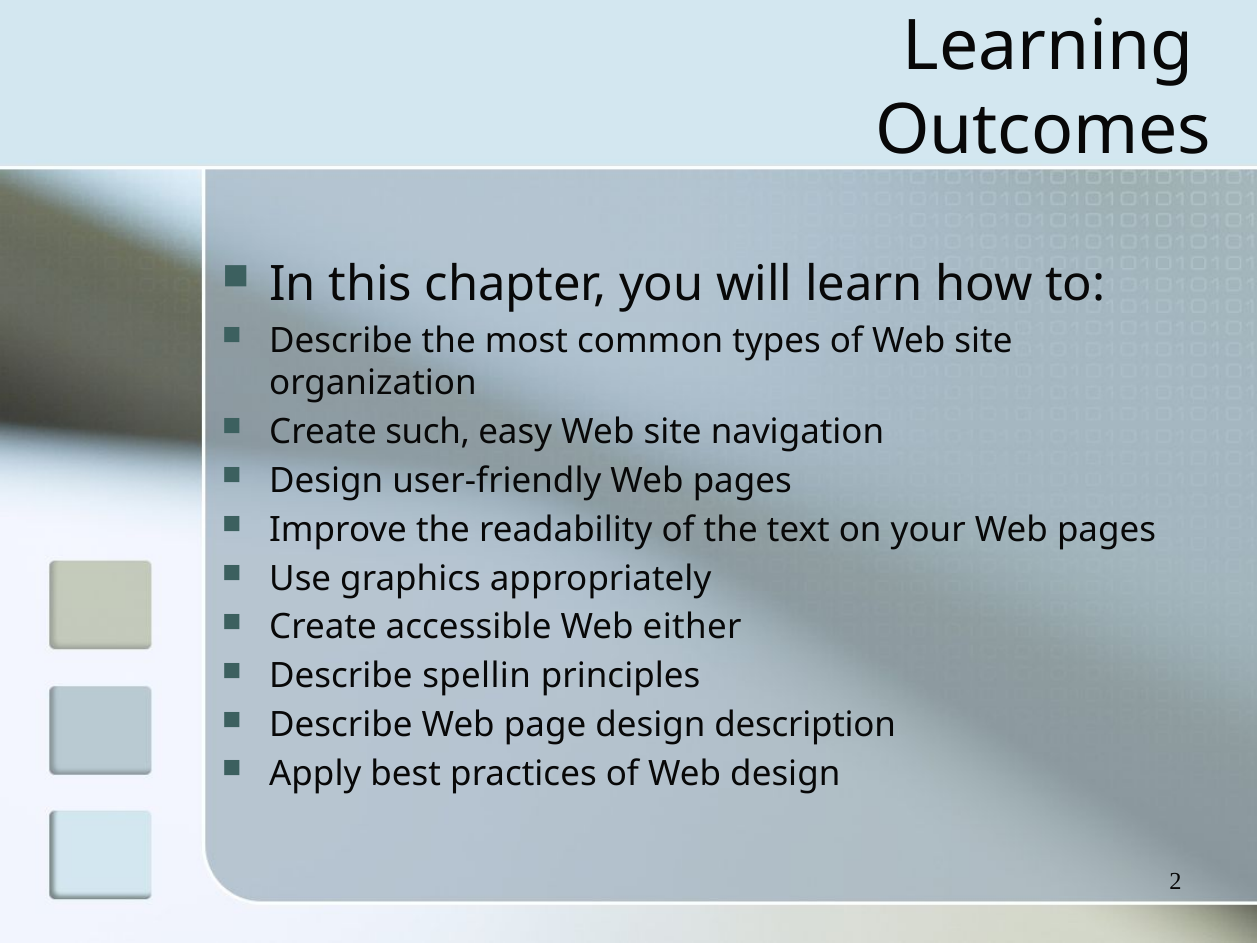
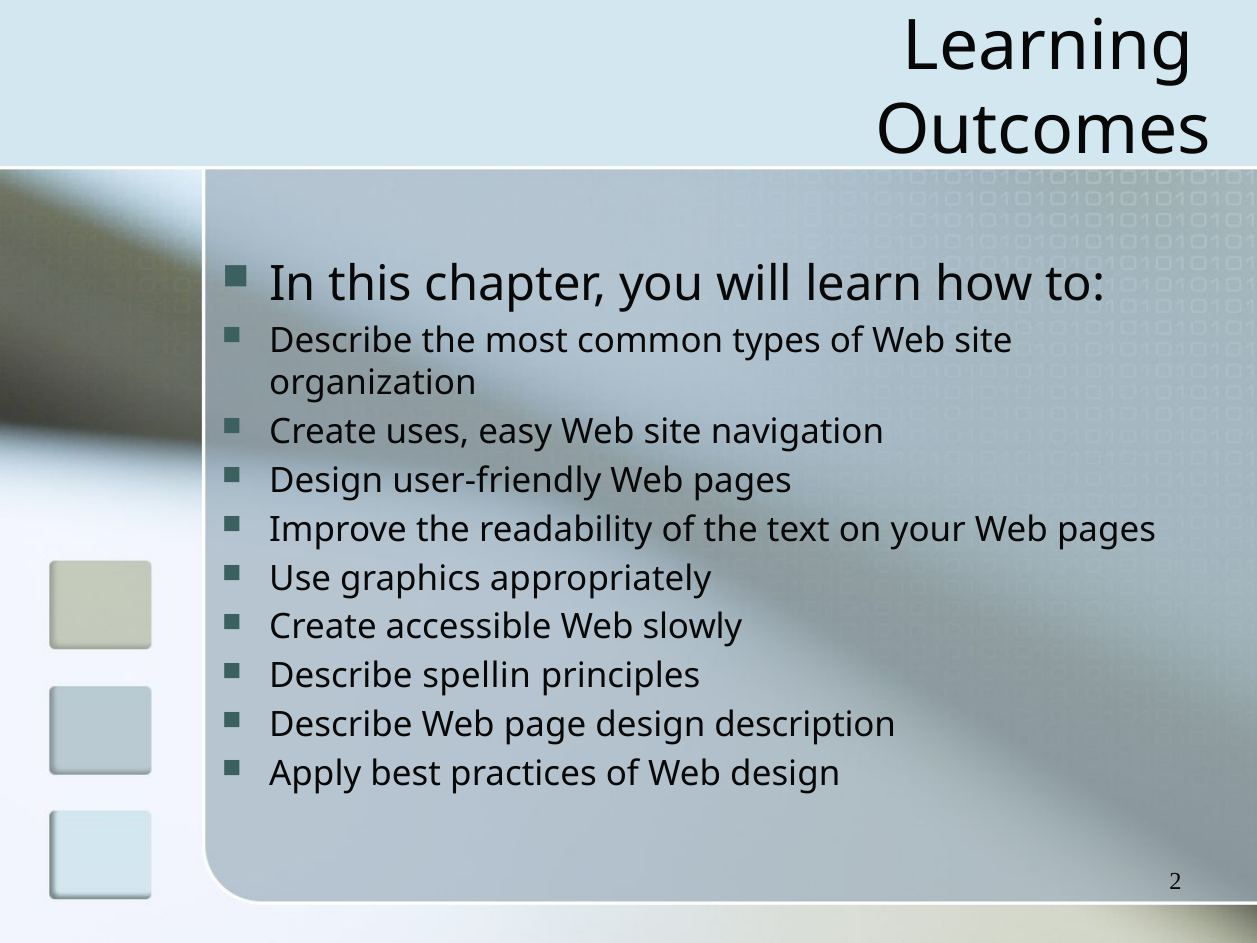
such: such -> uses
either: either -> slowly
